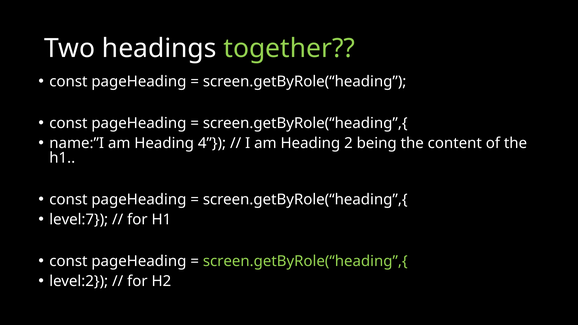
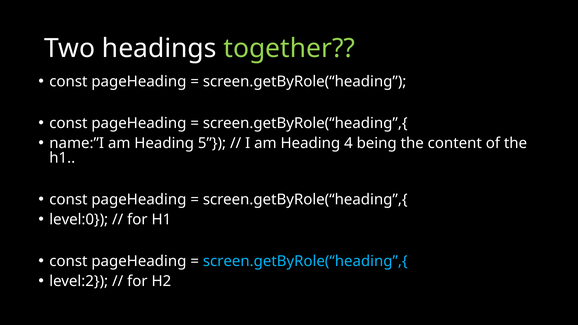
4: 4 -> 5
2: 2 -> 4
level:7: level:7 -> level:0
screen.getByRole(“heading”,{ at (305, 261) colour: light green -> light blue
